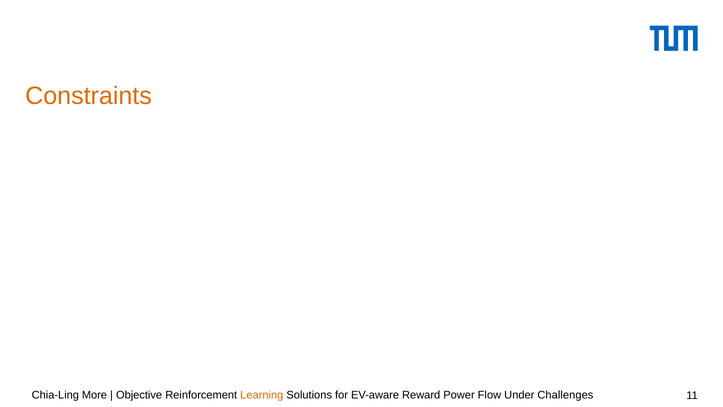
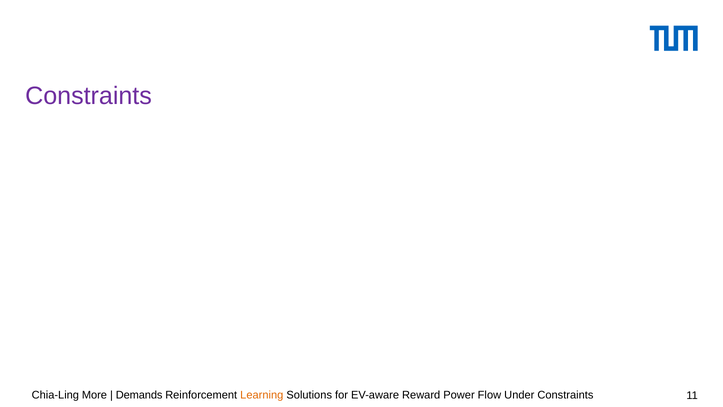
Constraints at (89, 96) colour: orange -> purple
Objective: Objective -> Demands
Under Challenges: Challenges -> Constraints
